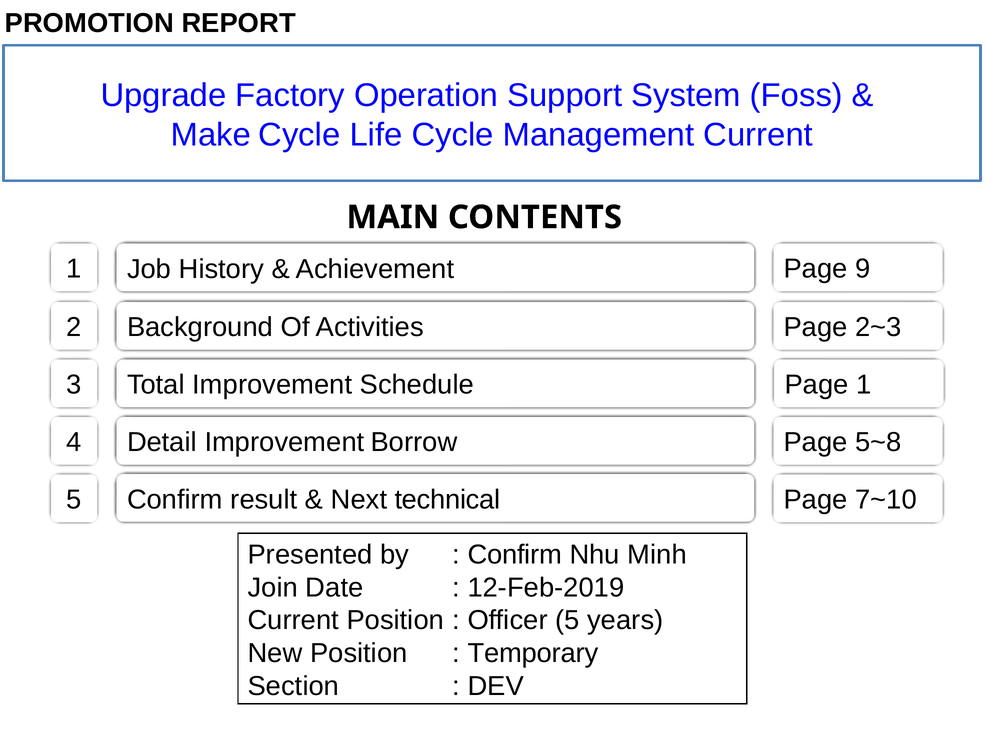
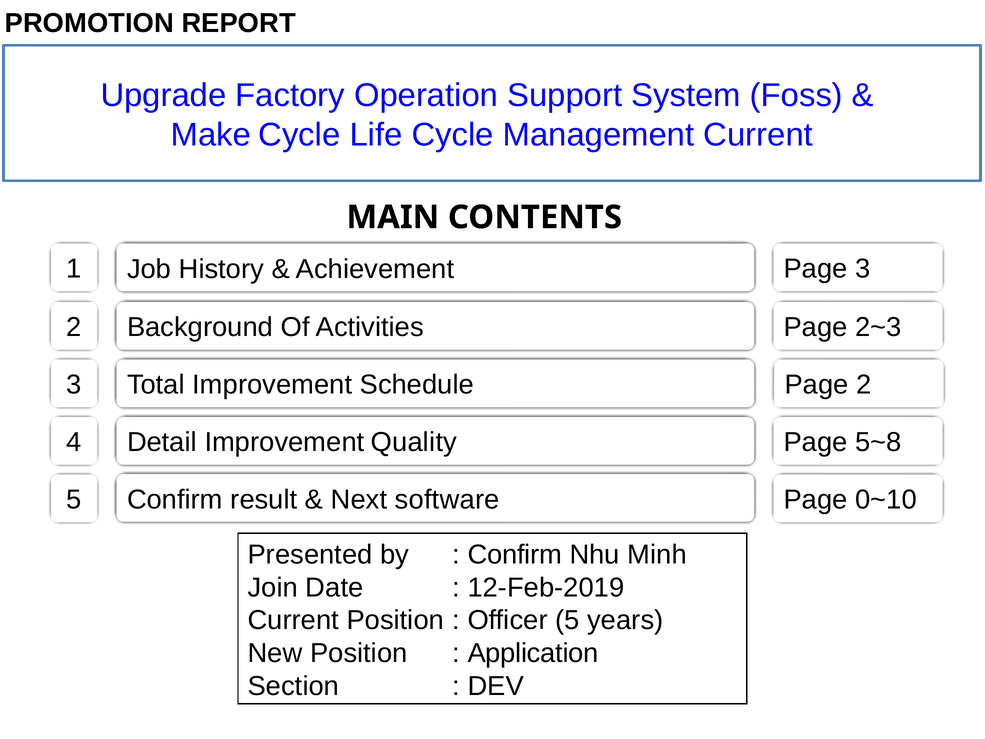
Page 9: 9 -> 3
Page 1: 1 -> 2
Borrow: Borrow -> Quality
technical: technical -> software
7~10: 7~10 -> 0~10
Temporary: Temporary -> Application
